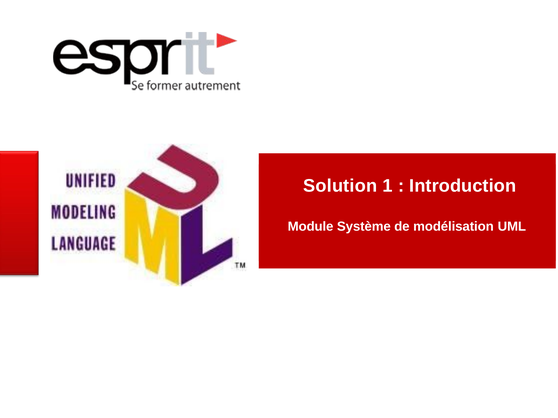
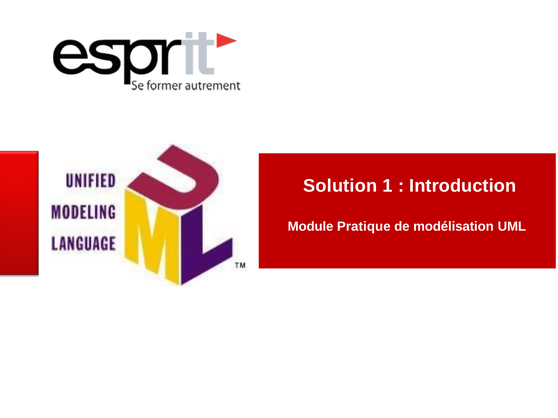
Système: Système -> Pratique
